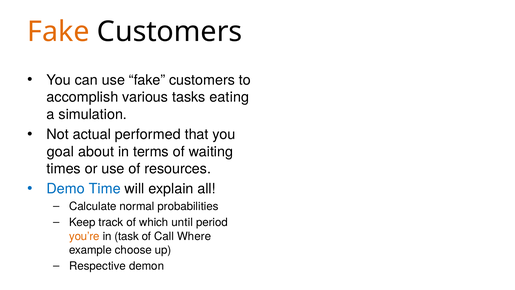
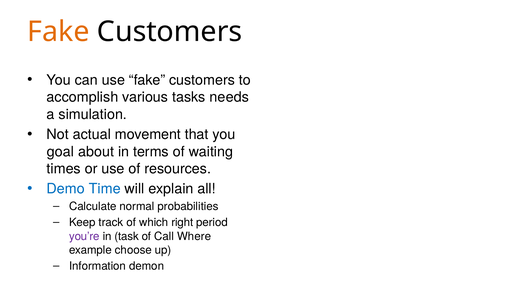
eating: eating -> needs
performed: performed -> movement
until: until -> right
you’re colour: orange -> purple
Respective: Respective -> Information
